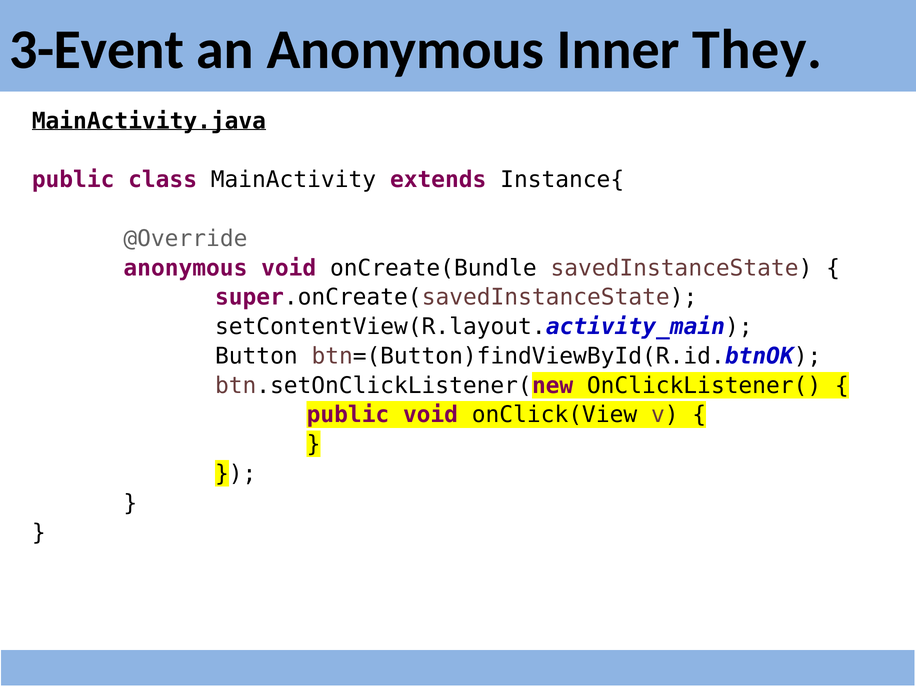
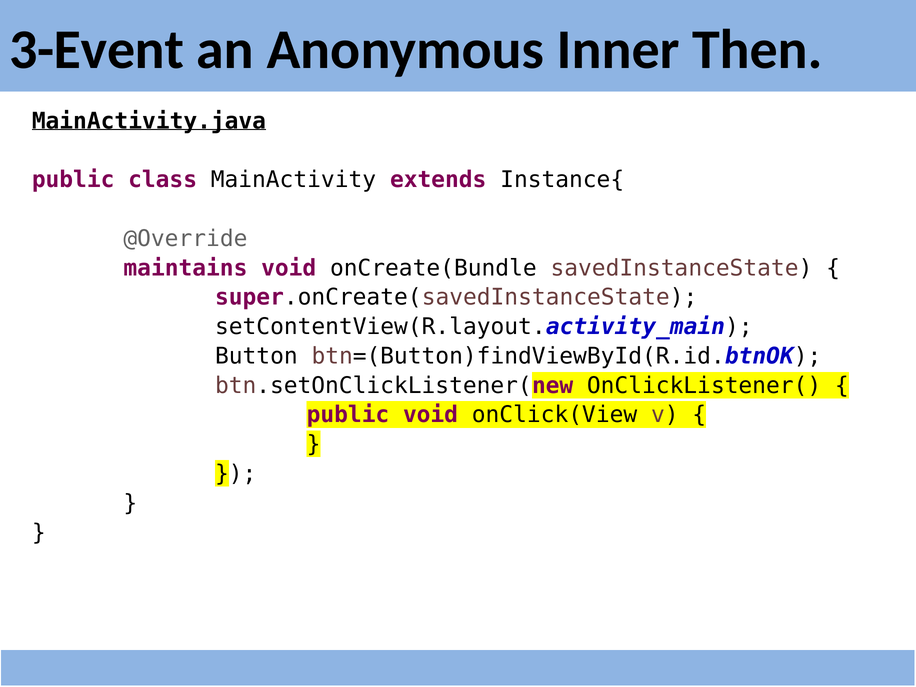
They: They -> Then
anonymous at (185, 268): anonymous -> maintains
